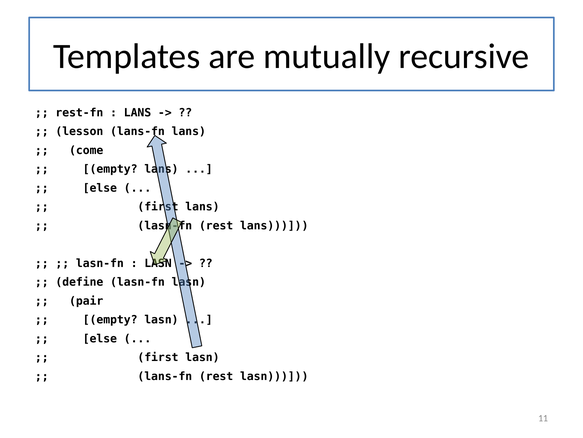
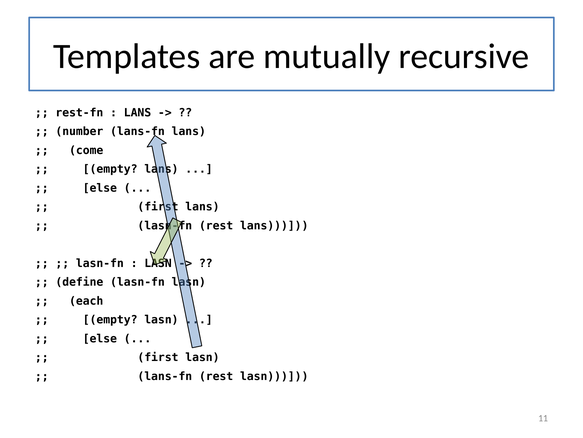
lesson: lesson -> number
pair: pair -> each
